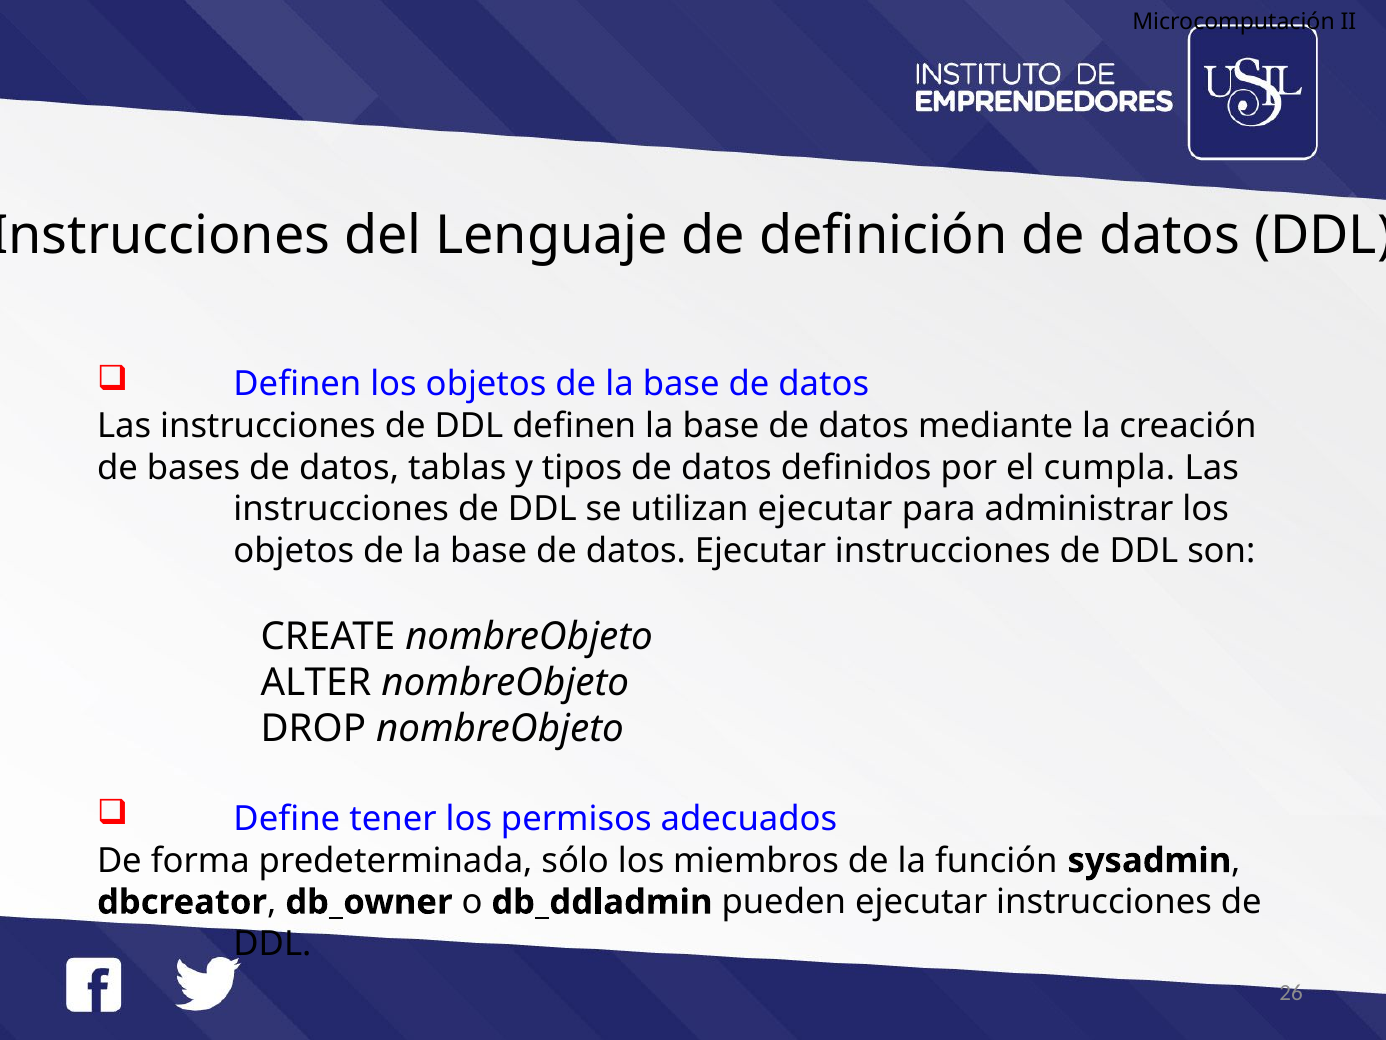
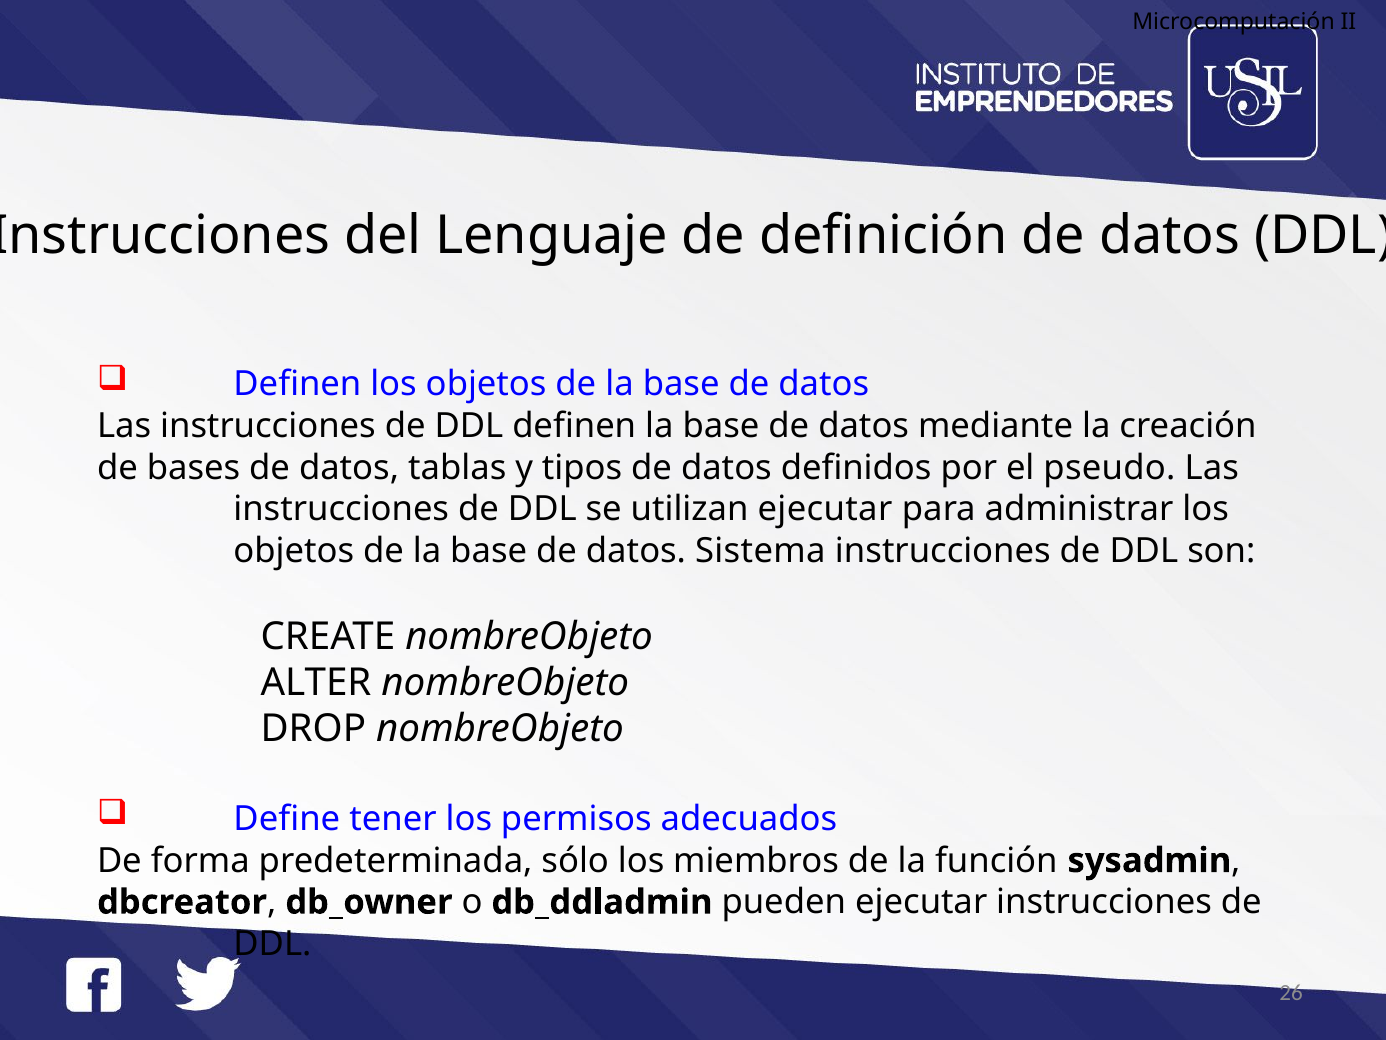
cumpla: cumpla -> pseudo
datos Ejecutar: Ejecutar -> Sistema
